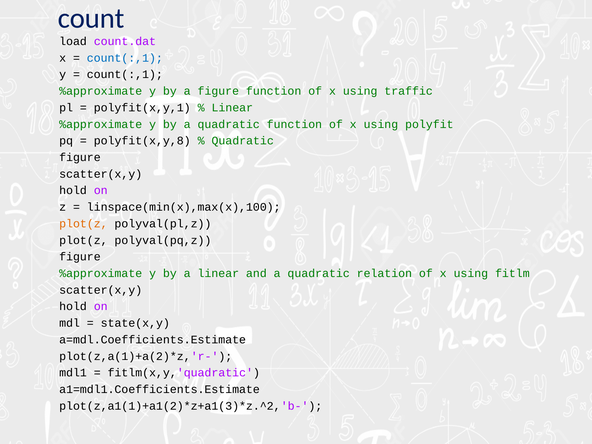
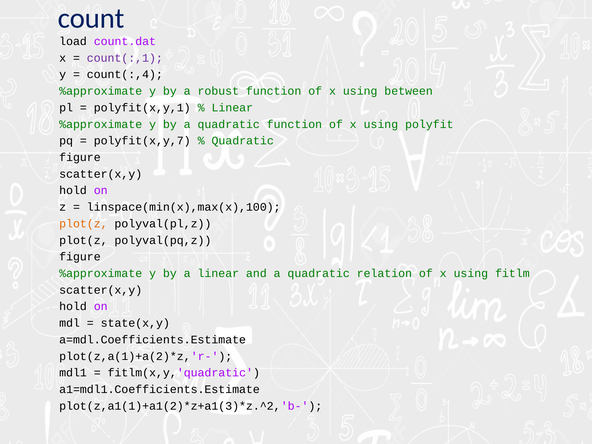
count(:,1 at (125, 58) colour: blue -> purple
count(:,1 at (125, 75): count(:,1 -> count(:,4
a figure: figure -> robust
traffic: traffic -> between
polyfit(x,y,8: polyfit(x,y,8 -> polyfit(x,y,7
